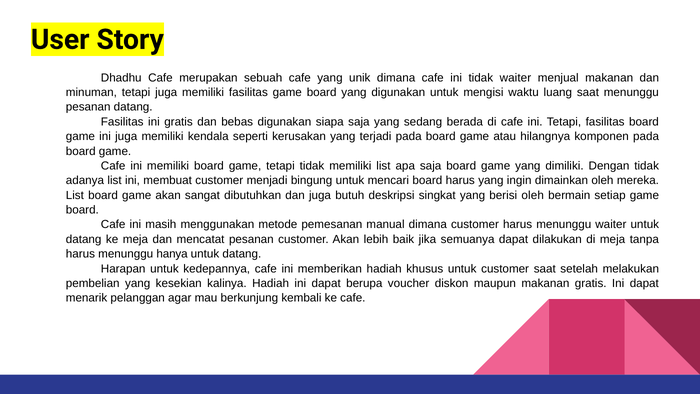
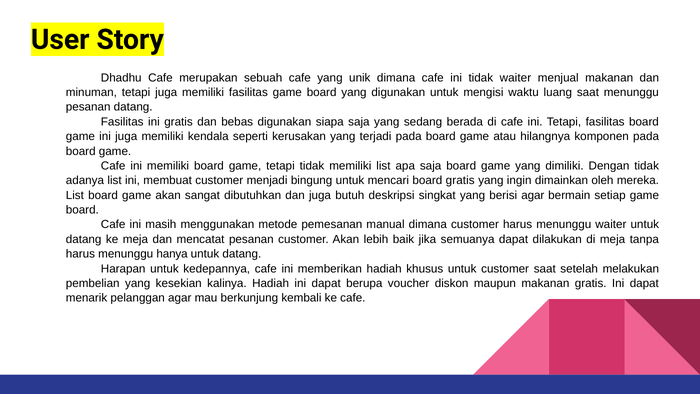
board harus: harus -> gratis
berisi oleh: oleh -> agar
